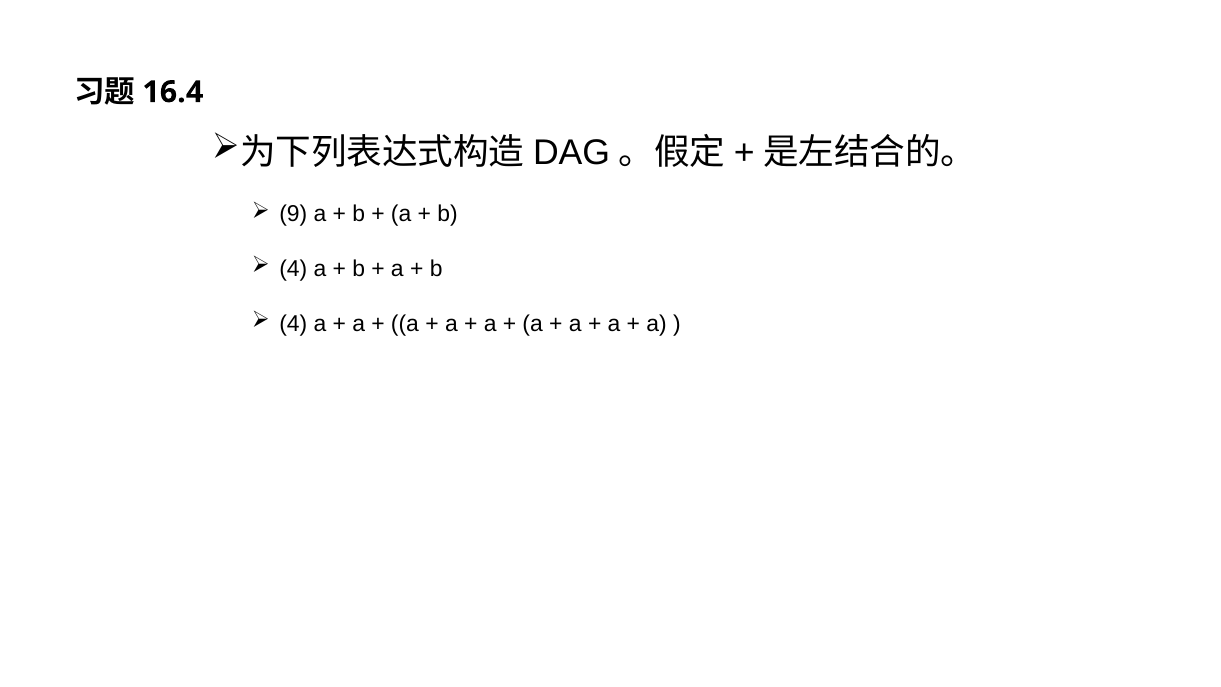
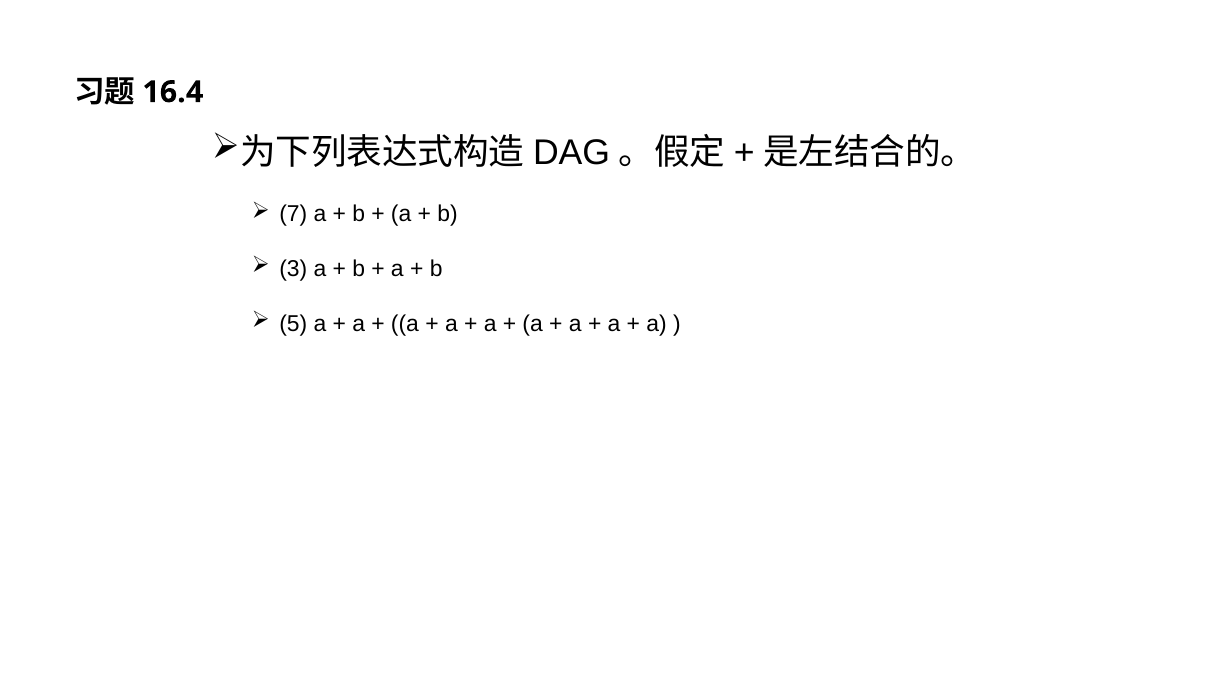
9: 9 -> 7
4 at (293, 269): 4 -> 3
4 at (293, 324): 4 -> 5
